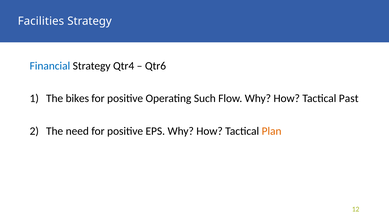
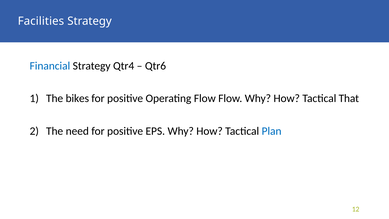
Operating Such: Such -> Flow
Past: Past -> That
Plan colour: orange -> blue
